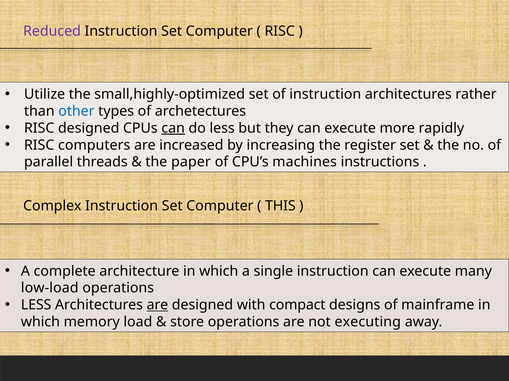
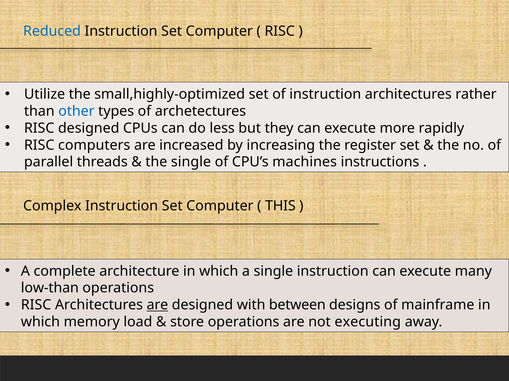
Reduced colour: purple -> blue
can at (173, 128) underline: present -> none
the paper: paper -> single
low-load: low-load -> low-than
LESS at (36, 306): LESS -> RISC
compact: compact -> between
